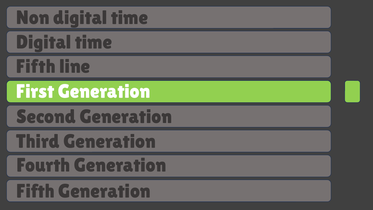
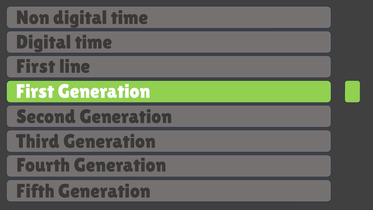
Fifth at (36, 66): Fifth -> First
